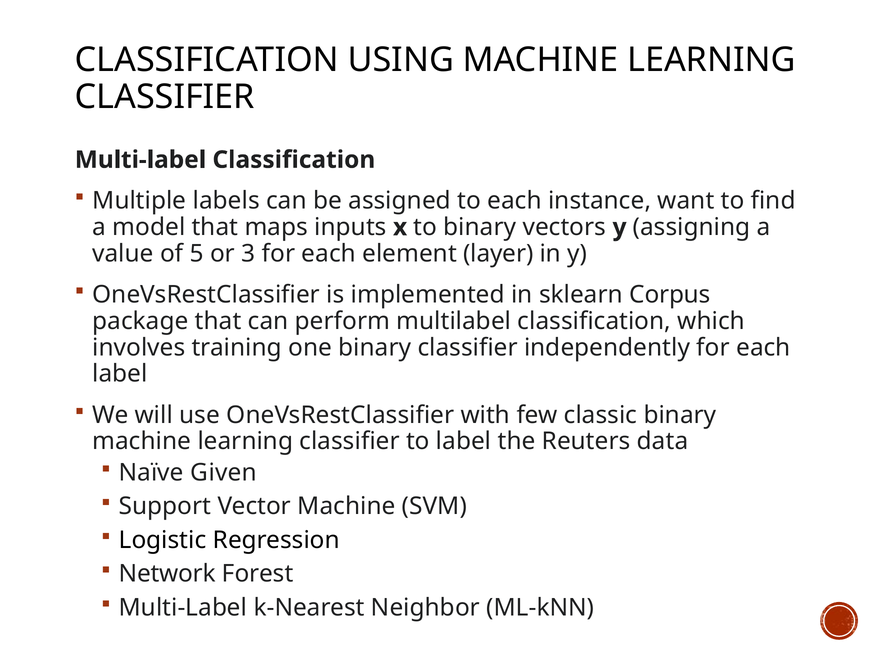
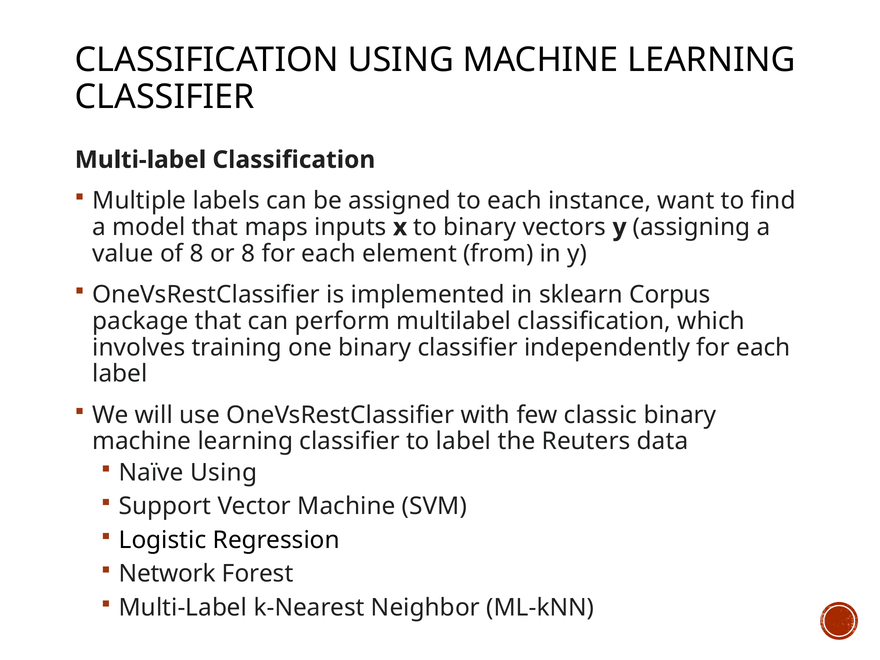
of 5: 5 -> 8
or 3: 3 -> 8
layer: layer -> from
Naïve Given: Given -> Using
